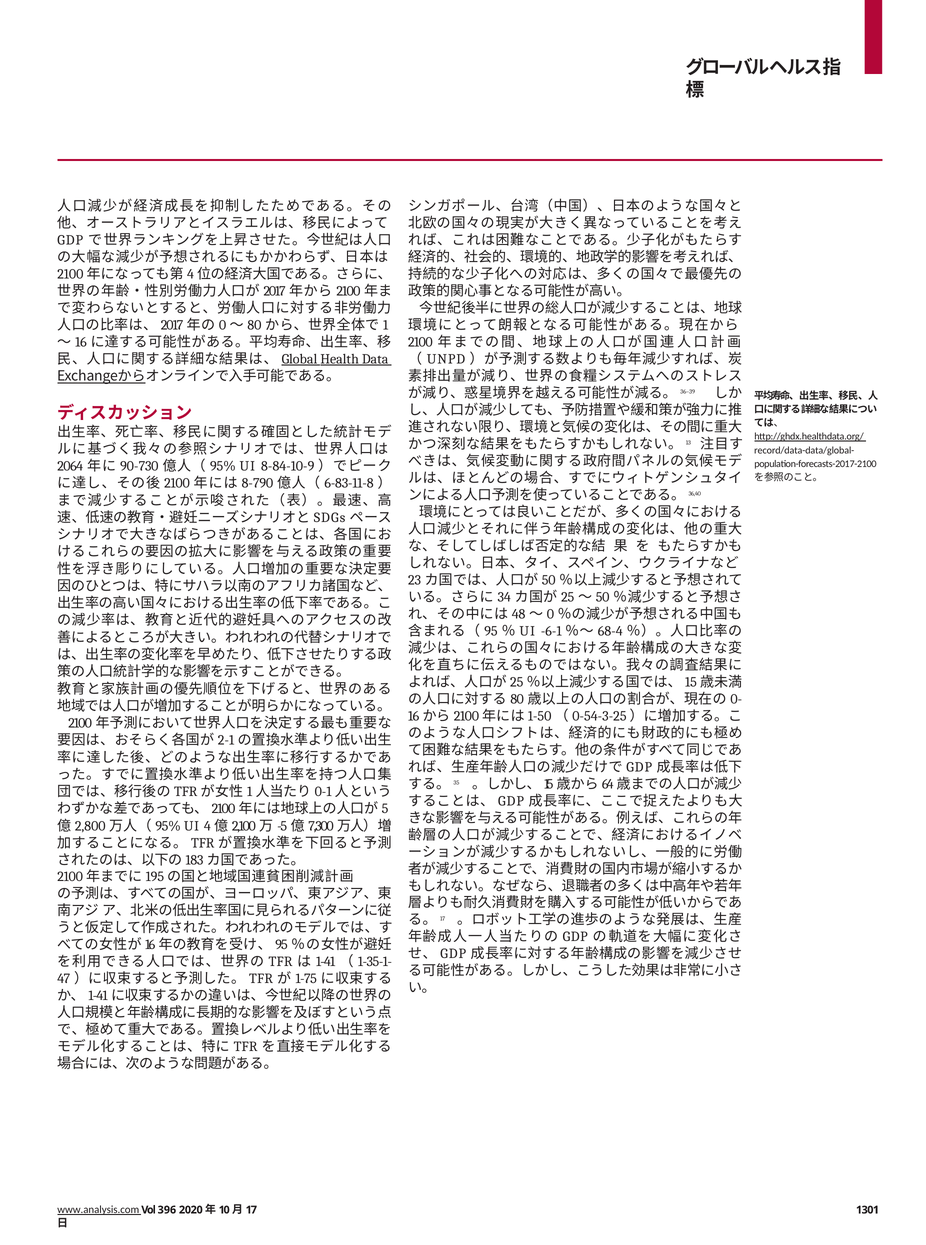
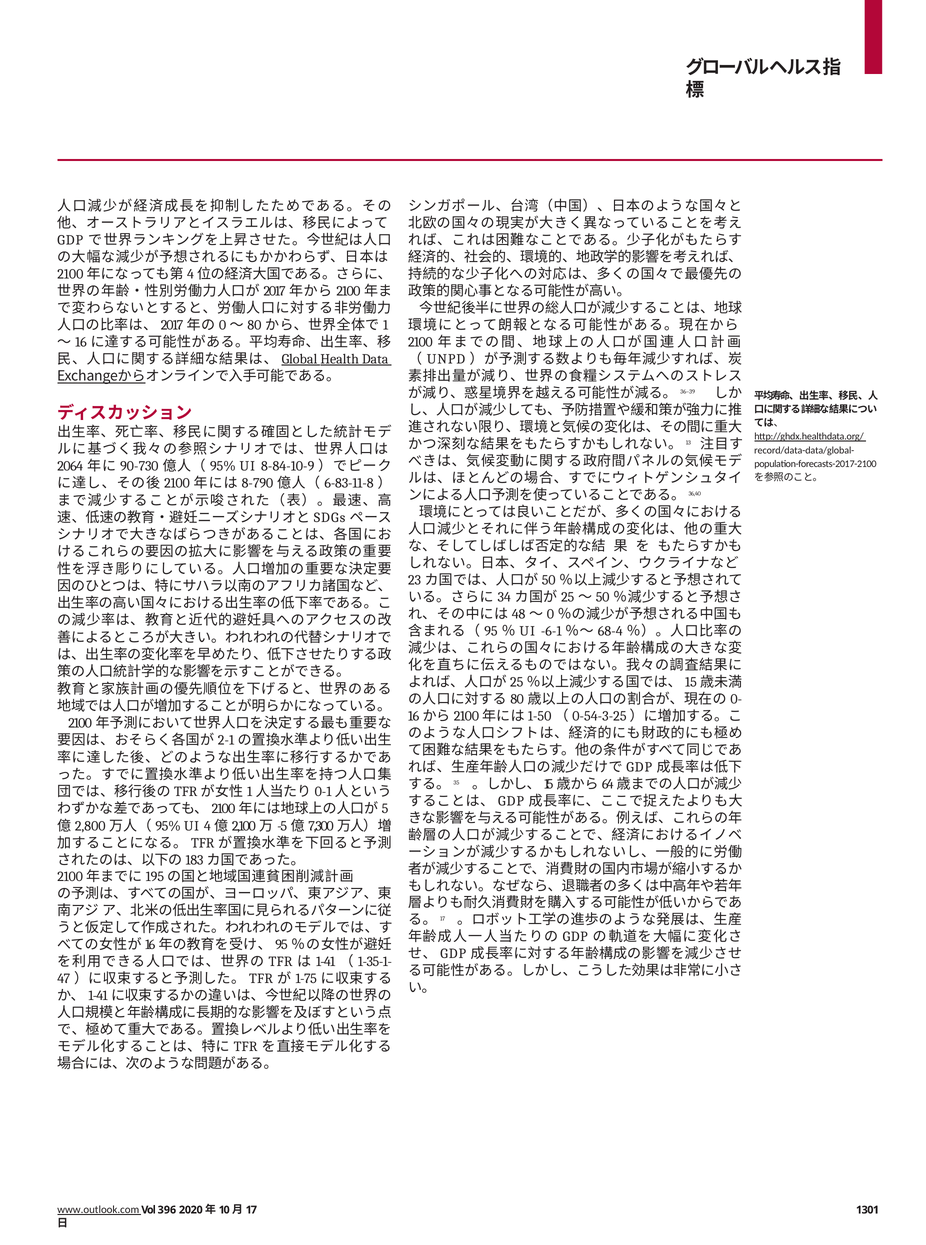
www.analysis.com: www.analysis.com -> www.outlook.com
